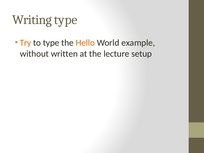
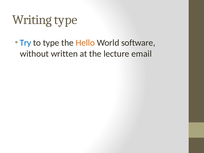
Try colour: orange -> blue
example: example -> software
setup: setup -> email
